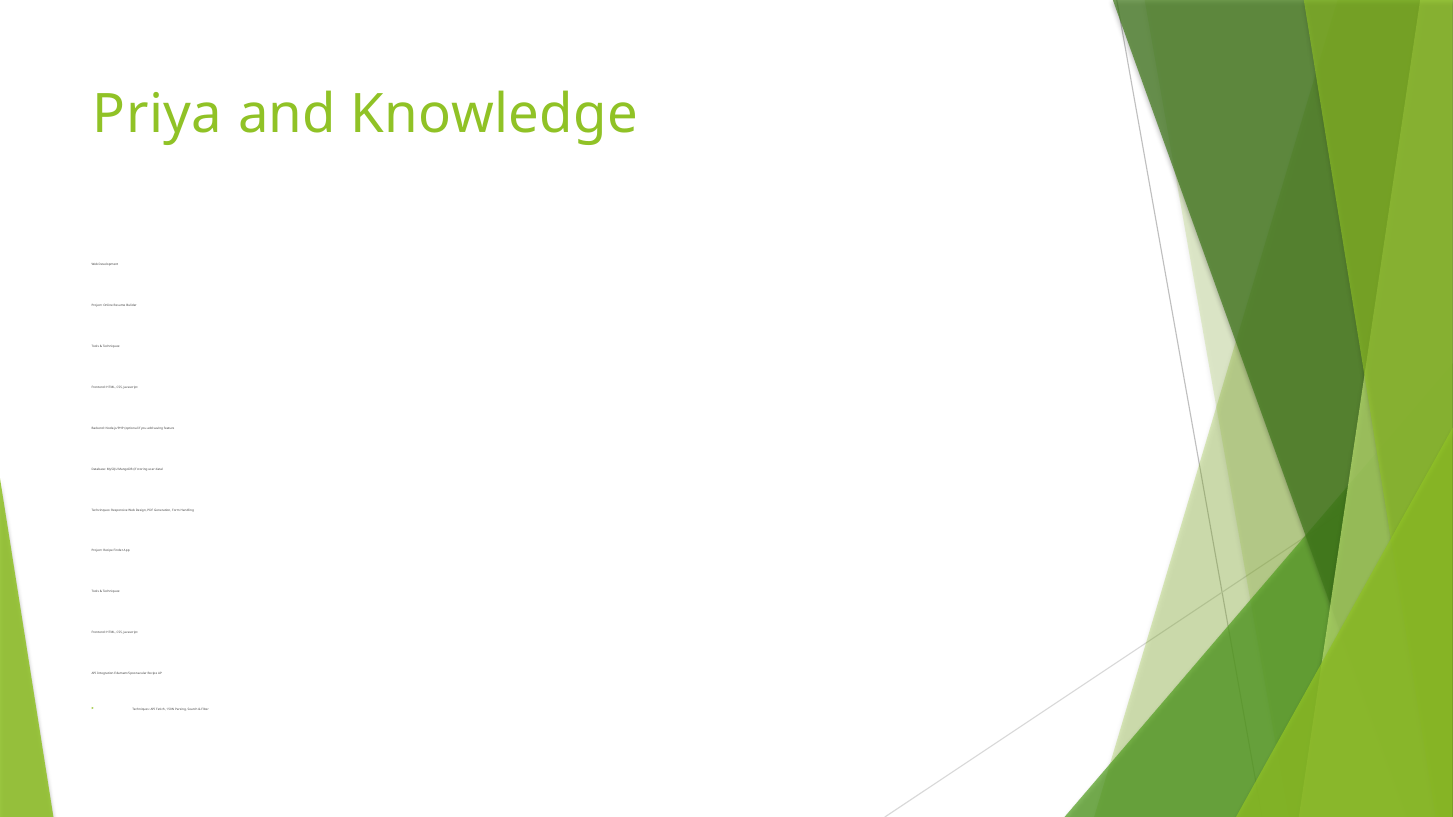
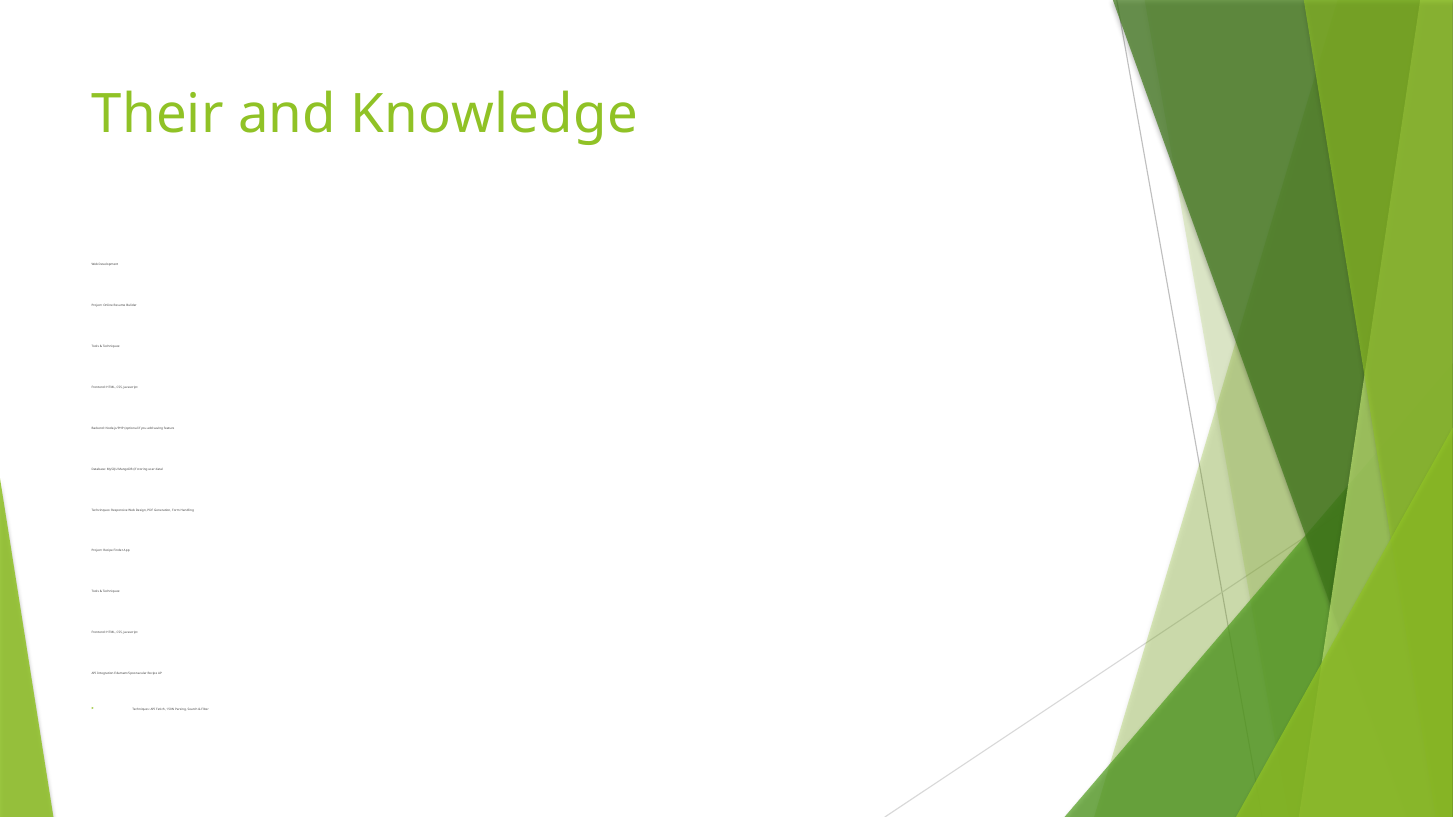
Priya: Priya -> Their
